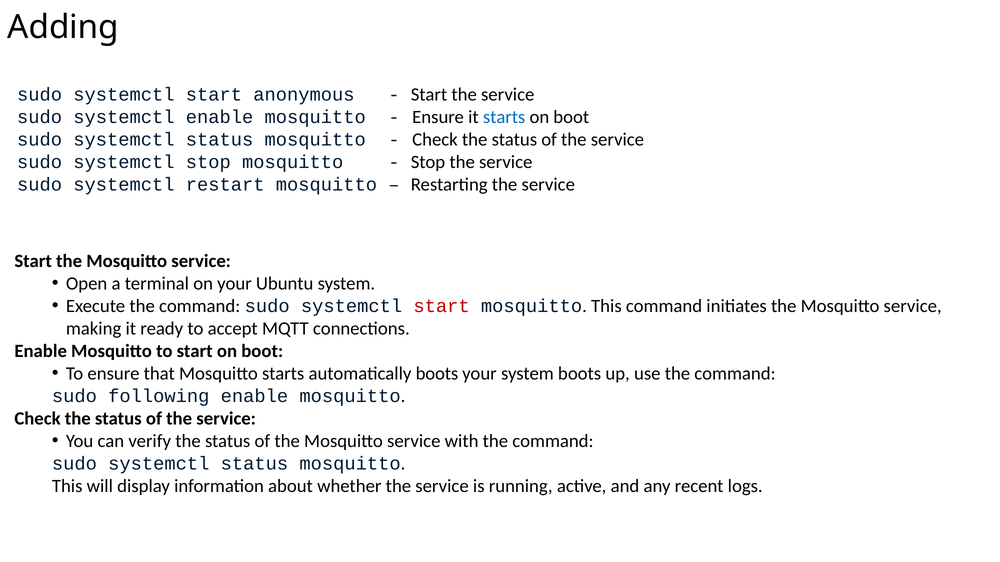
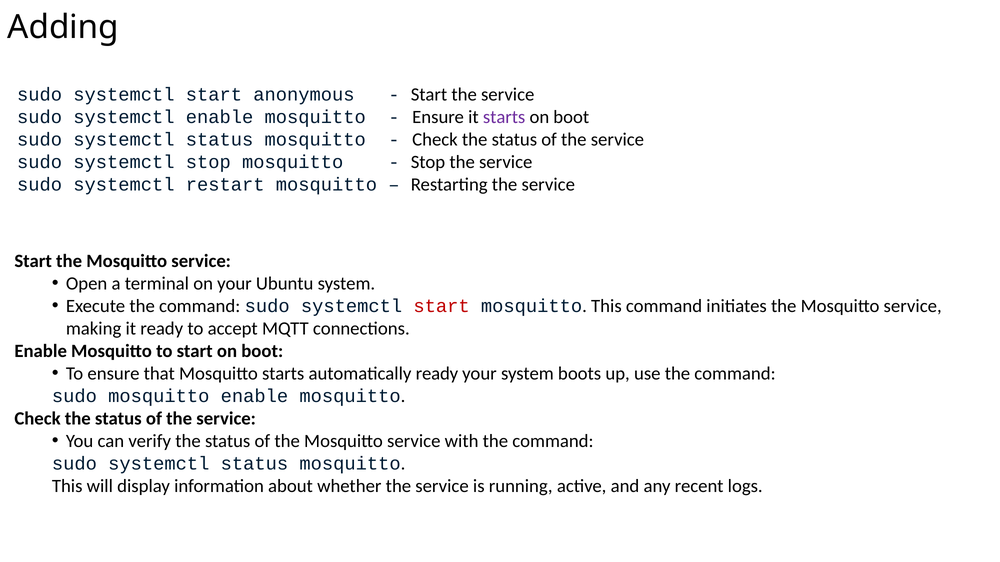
starts at (504, 117) colour: blue -> purple
automatically boots: boots -> ready
sudo following: following -> mosquitto
